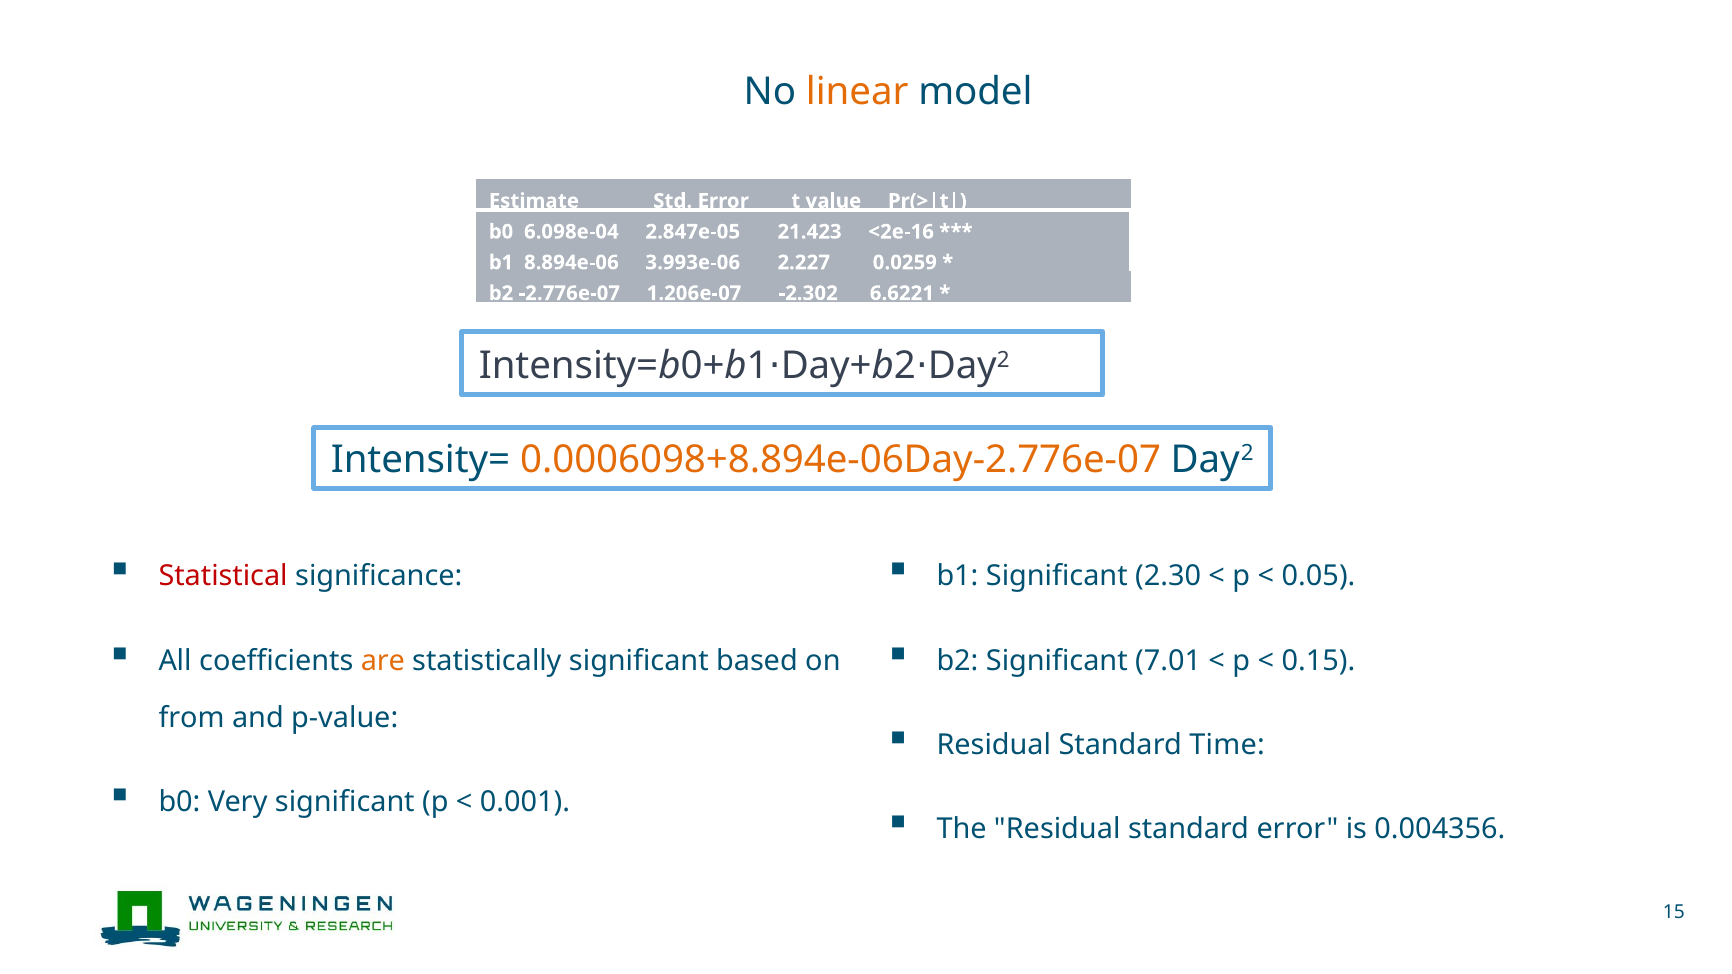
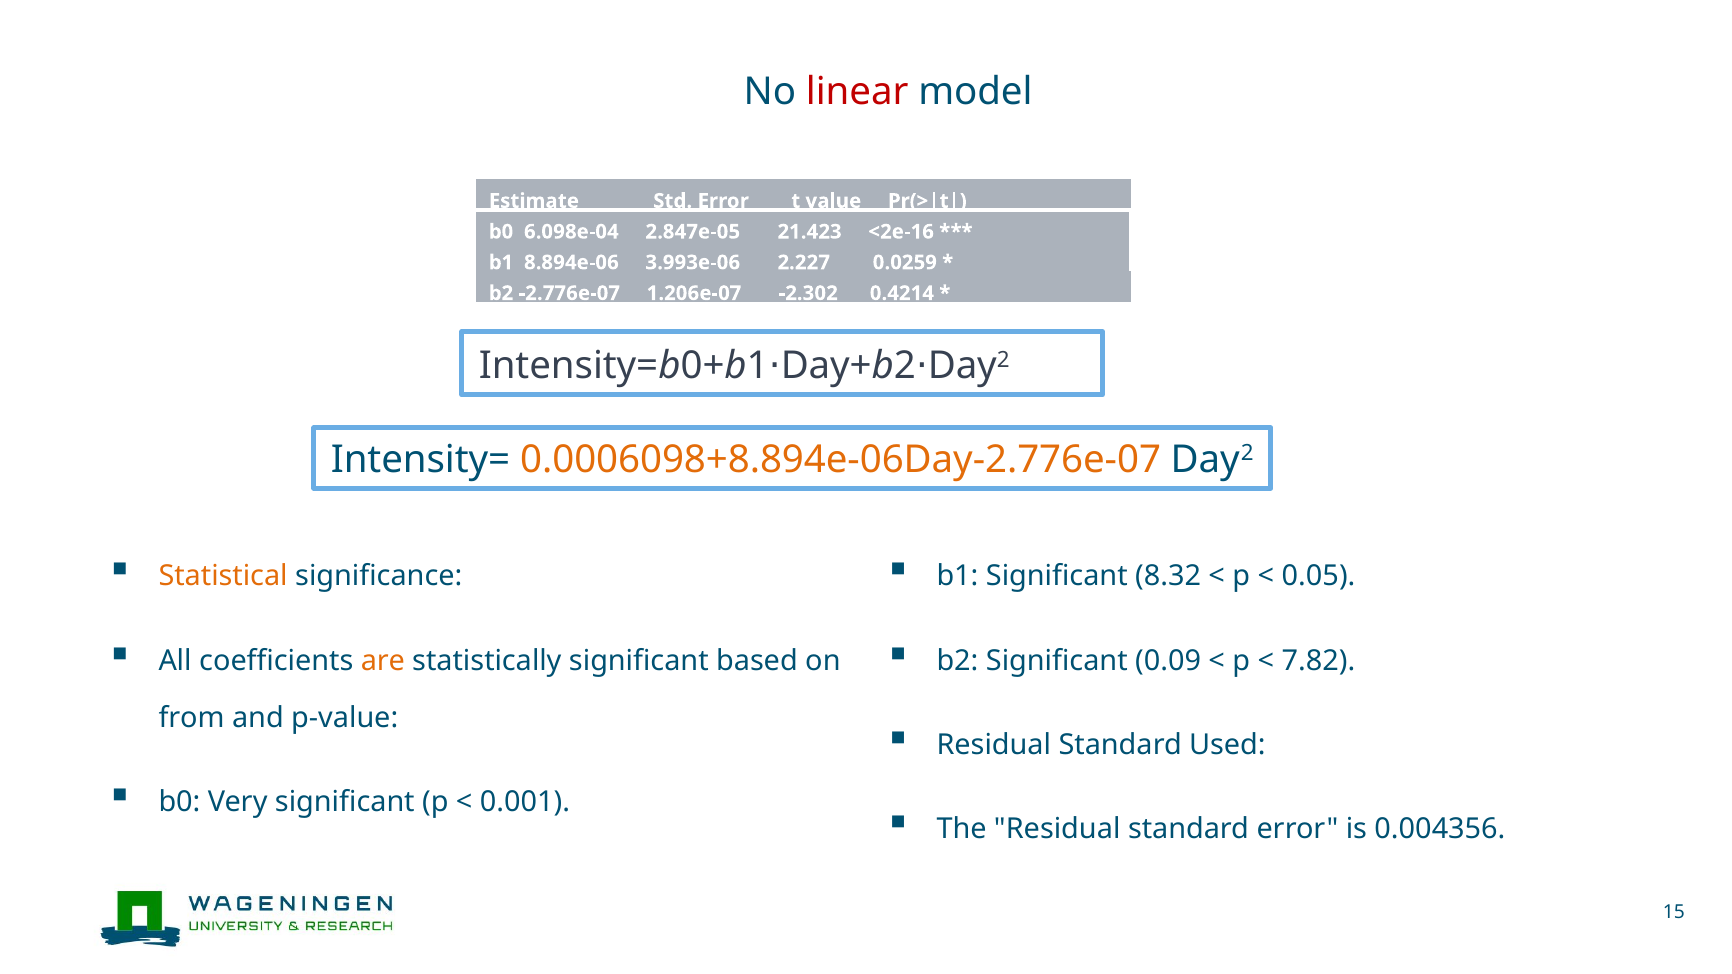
linear colour: orange -> red
6.6221: 6.6221 -> 0.4214
Statistical colour: red -> orange
2.30: 2.30 -> 8.32
7.01: 7.01 -> 0.09
0.15: 0.15 -> 7.82
Time: Time -> Used
